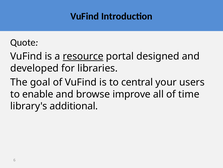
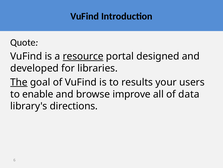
The underline: none -> present
central: central -> results
time: time -> data
additional: additional -> directions
